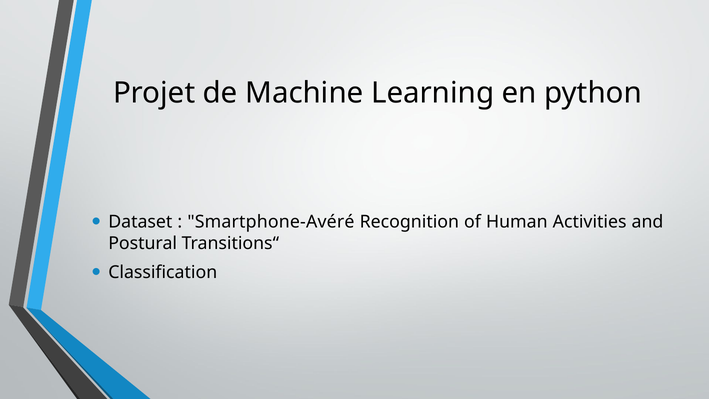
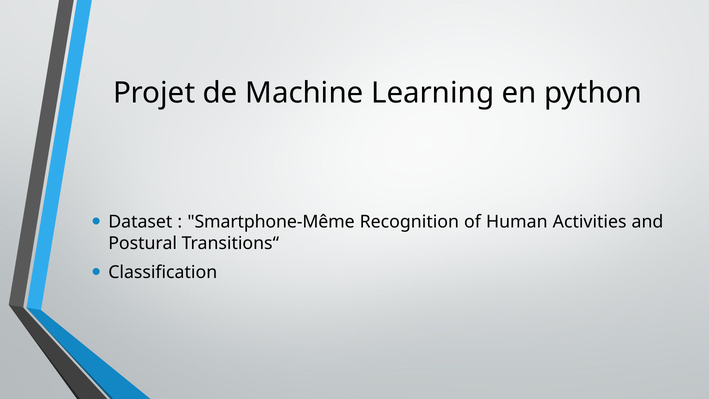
Smartphone-Avéré: Smartphone-Avéré -> Smartphone-Même
